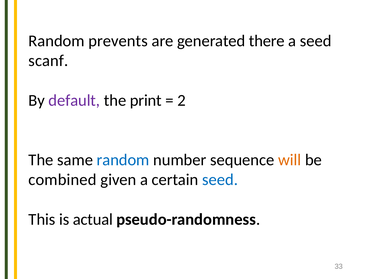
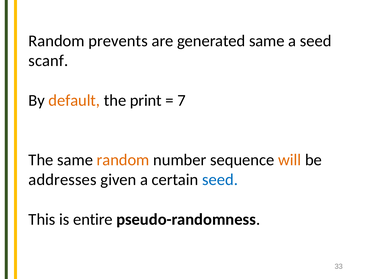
generated there: there -> same
default colour: purple -> orange
2: 2 -> 7
random at (123, 160) colour: blue -> orange
combined: combined -> addresses
actual: actual -> entire
